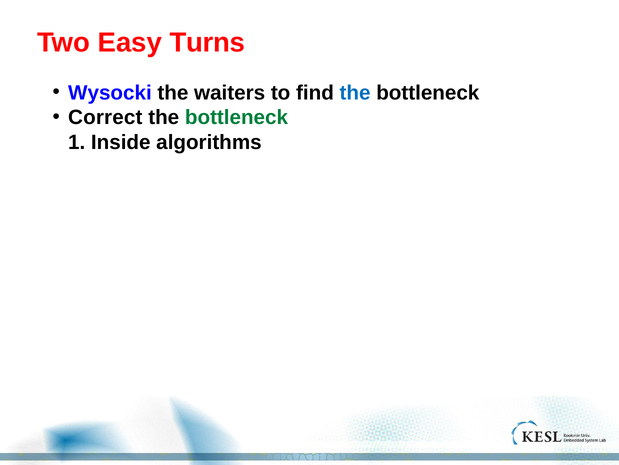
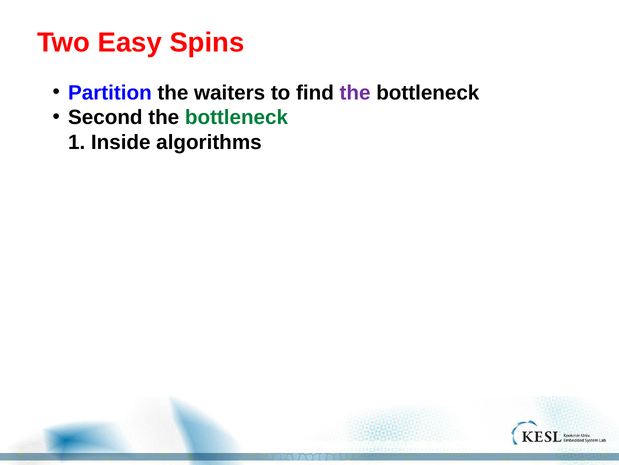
Turns: Turns -> Spins
Wysocki: Wysocki -> Partition
the at (355, 93) colour: blue -> purple
Correct: Correct -> Second
